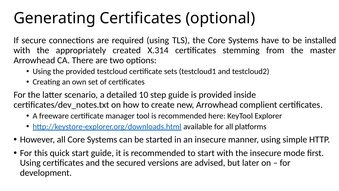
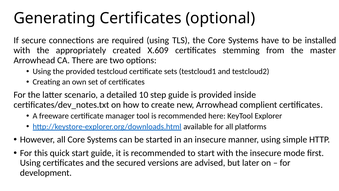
X.314: X.314 -> X.609
